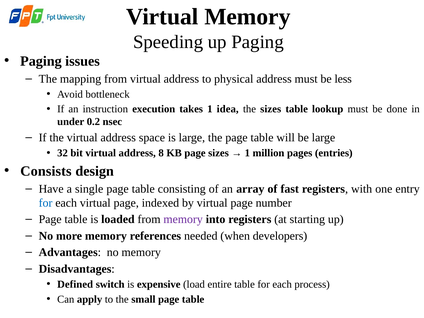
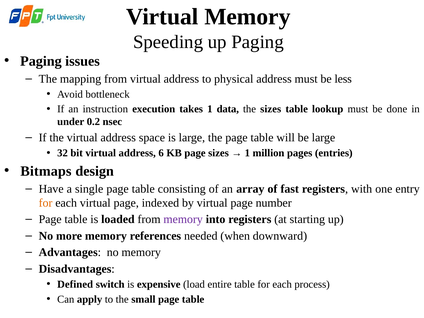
idea: idea -> data
8: 8 -> 6
Consists: Consists -> Bitmaps
for at (46, 203) colour: blue -> orange
developers: developers -> downward
